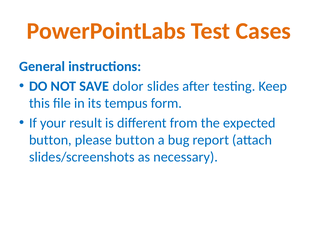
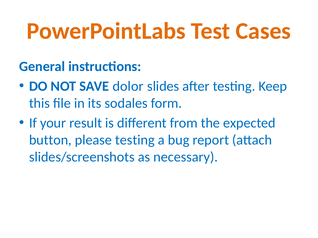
tempus: tempus -> sodales
please button: button -> testing
